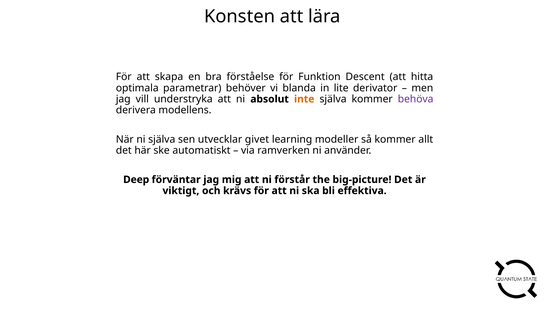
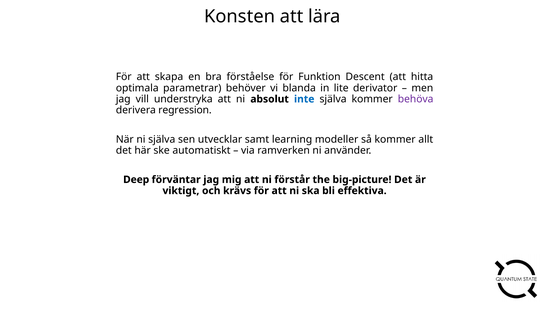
inte colour: orange -> blue
modellens: modellens -> regression
givet: givet -> samt
